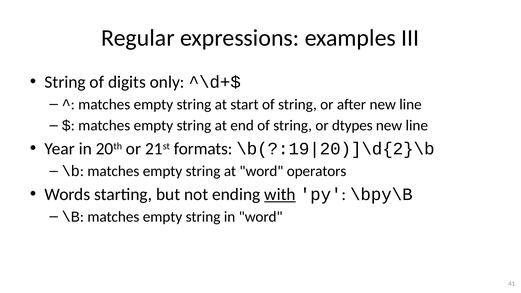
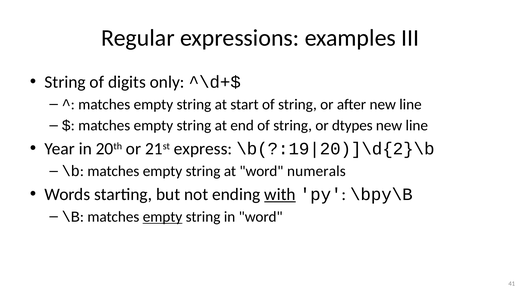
formats: formats -> express
operators: operators -> numerals
empty at (163, 217) underline: none -> present
